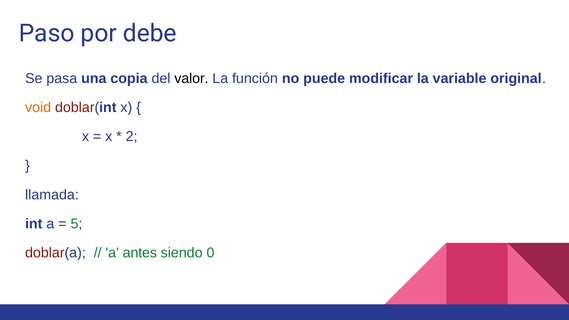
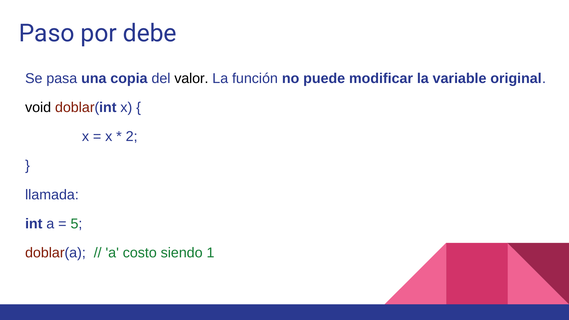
void colour: orange -> black
antes: antes -> costo
0: 0 -> 1
